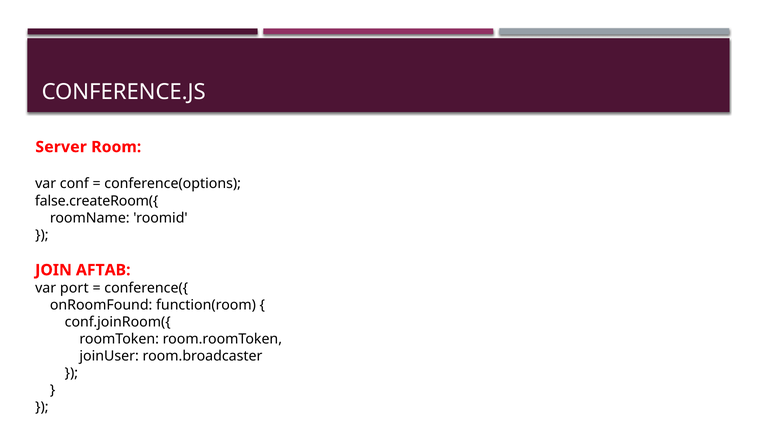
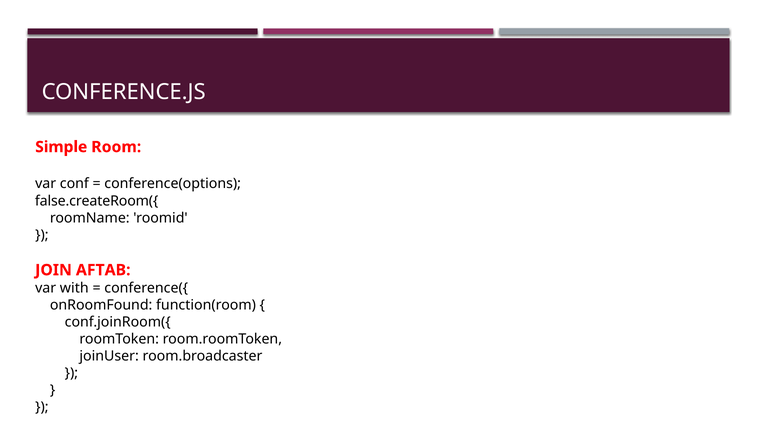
Server: Server -> Simple
port: port -> with
